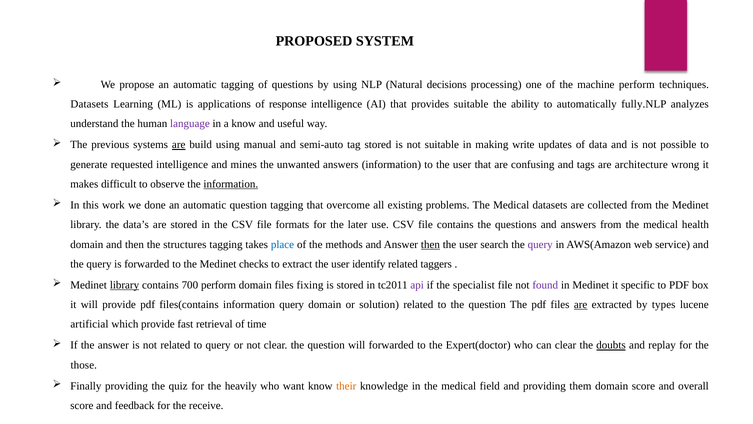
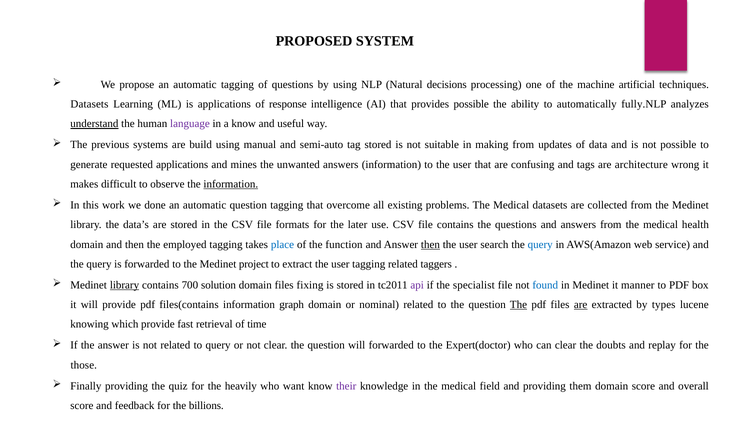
machine perform: perform -> artificial
provides suitable: suitable -> possible
understand underline: none -> present
are at (179, 145) underline: present -> none
making write: write -> from
requested intelligence: intelligence -> applications
structures: structures -> employed
methods: methods -> function
query at (540, 244) colour: purple -> blue
checks: checks -> project
user identify: identify -> tagging
700 perform: perform -> solution
found colour: purple -> blue
specific: specific -> manner
information query: query -> graph
solution: solution -> nominal
The at (519, 304) underline: none -> present
artificial: artificial -> knowing
doubts underline: present -> none
their colour: orange -> purple
receive: receive -> billions
